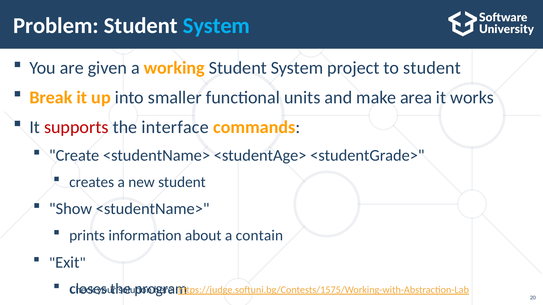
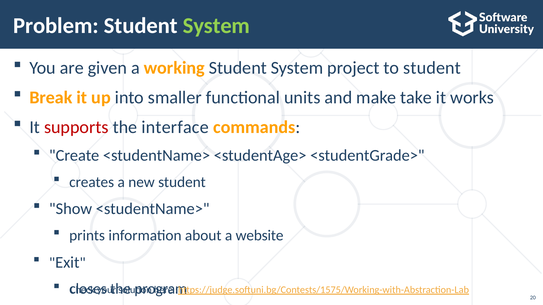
System at (216, 26) colour: light blue -> light green
area: area -> take
contain: contain -> website
